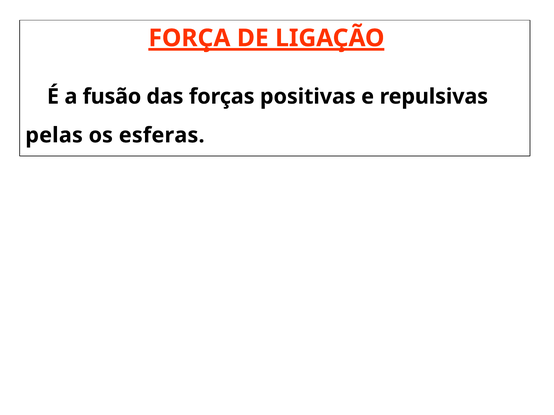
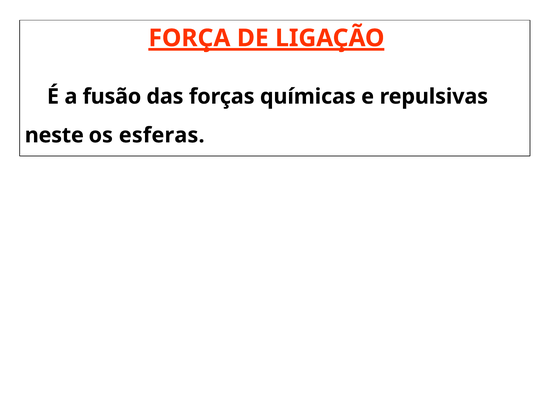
positivas: positivas -> químicas
pelas: pelas -> neste
